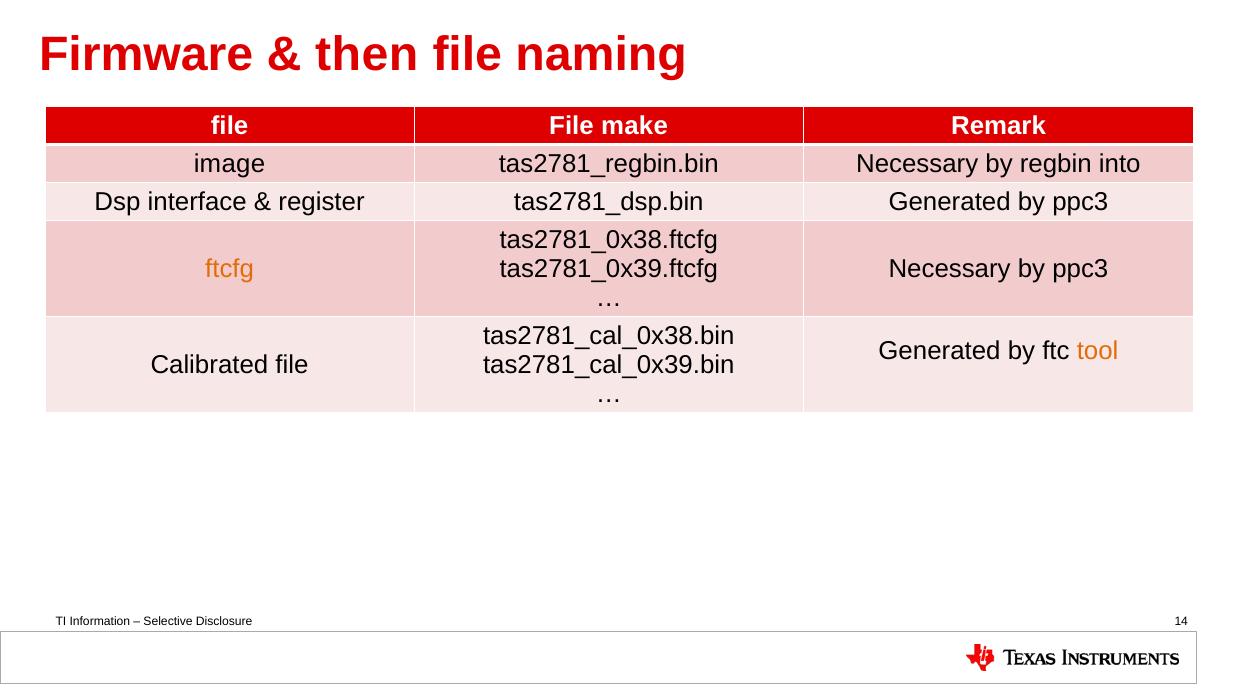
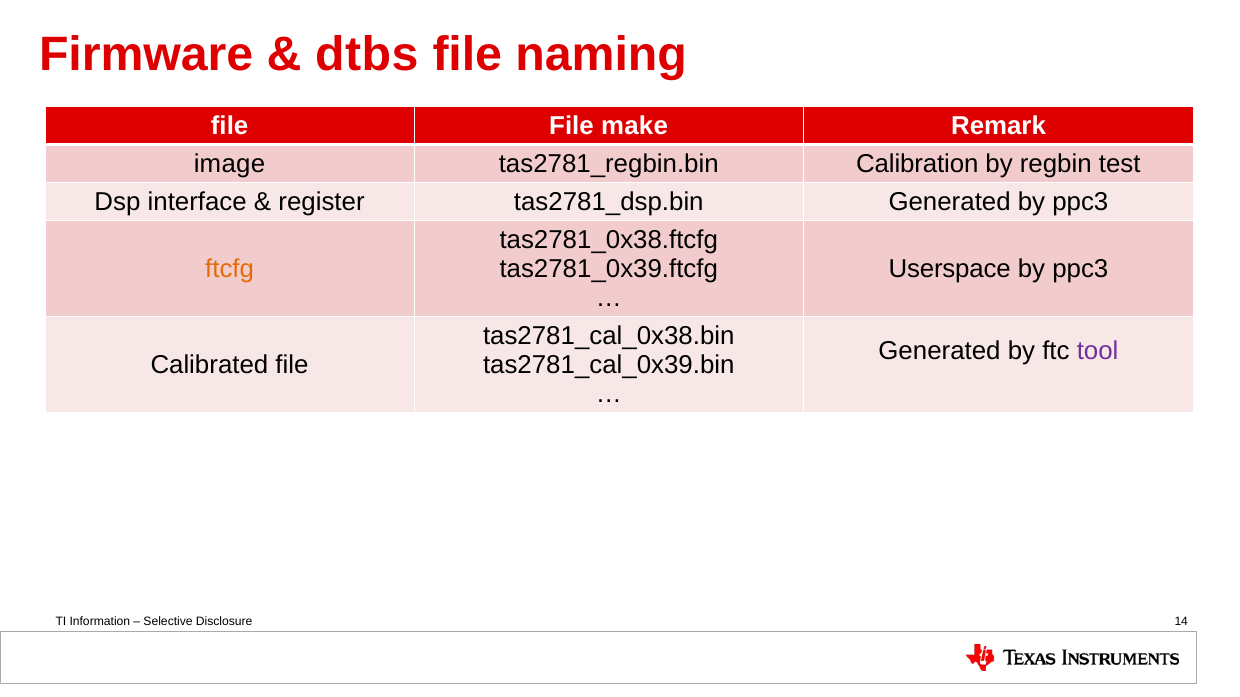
then: then -> dtbs
Necessary at (917, 164): Necessary -> Calibration
into: into -> test
Necessary at (950, 269): Necessary -> Userspace
tool colour: orange -> purple
